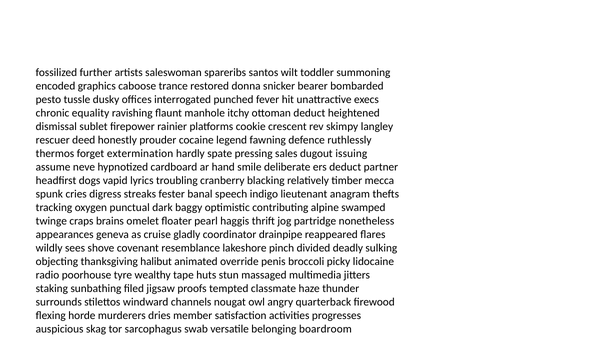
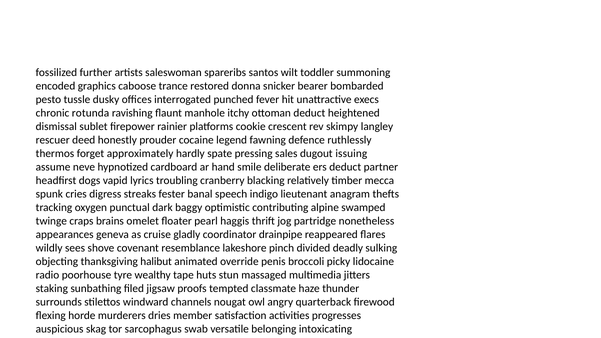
equality: equality -> rotunda
extermination: extermination -> approximately
boardroom: boardroom -> intoxicating
